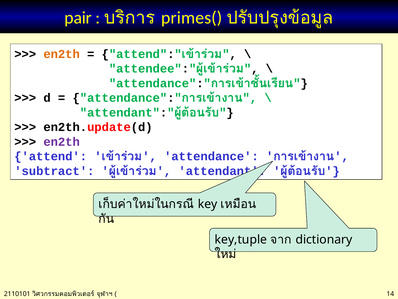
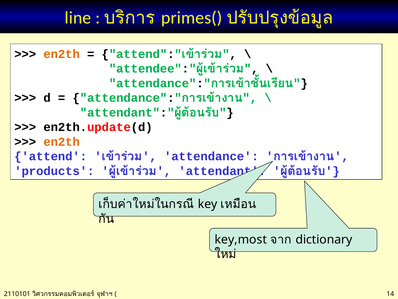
pair: pair -> line
en2th at (62, 142) colour: purple -> orange
subtract: subtract -> products
key,tuple: key,tuple -> key,most
